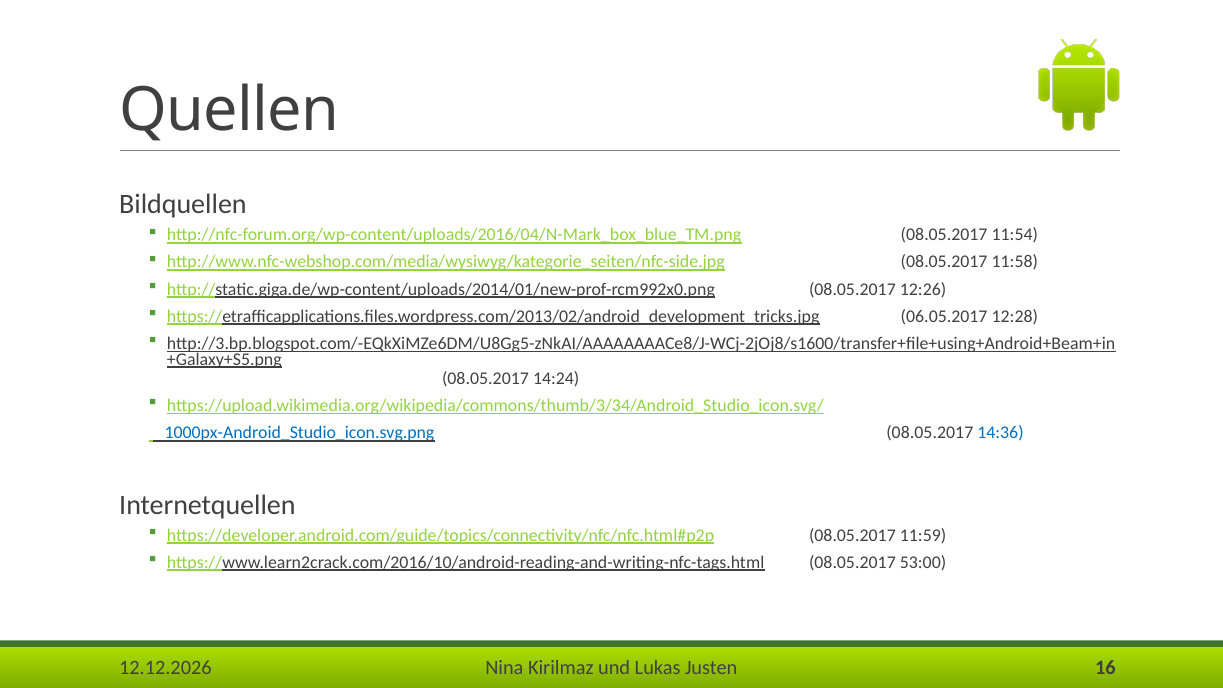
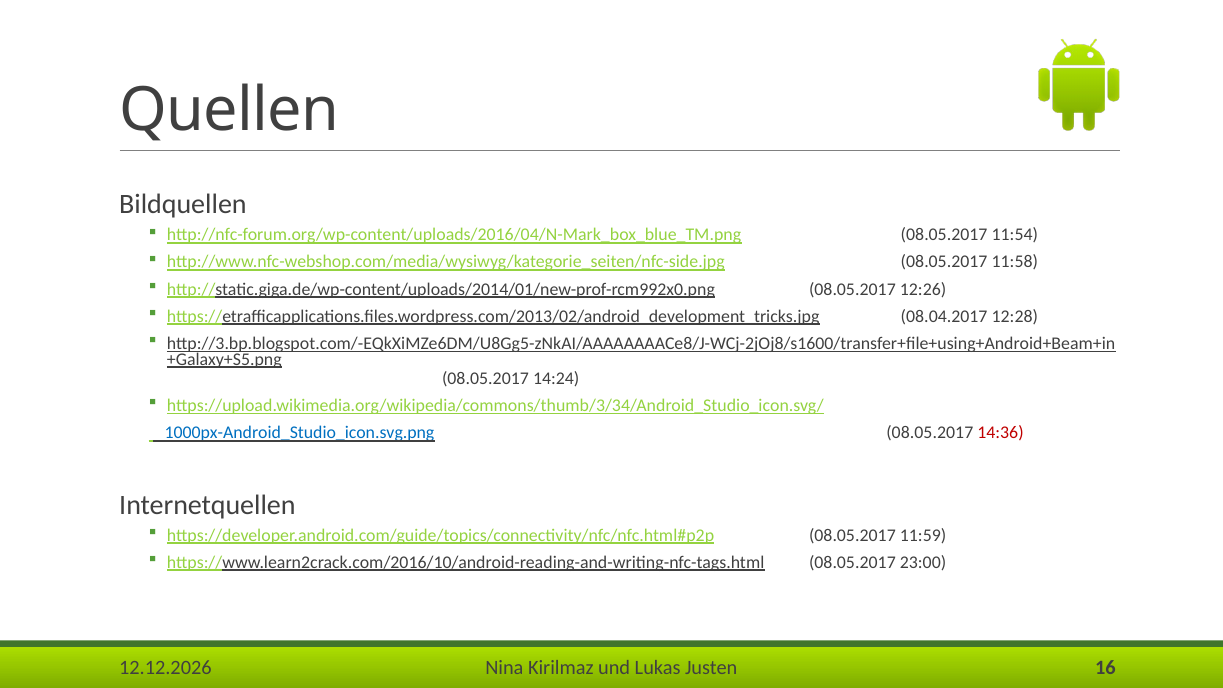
06.05.2017: 06.05.2017 -> 08.04.2017
14:36 colour: blue -> red
53:00: 53:00 -> 23:00
